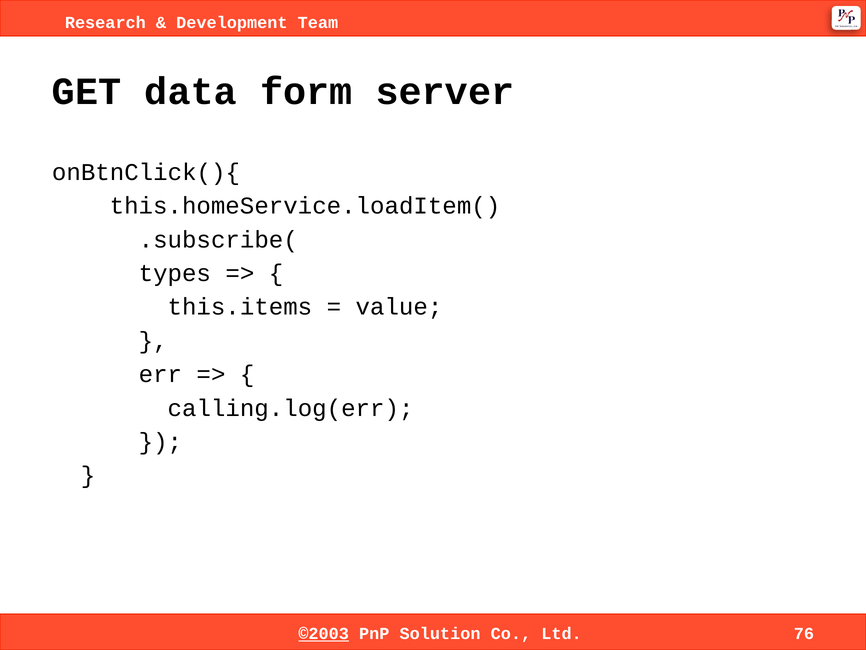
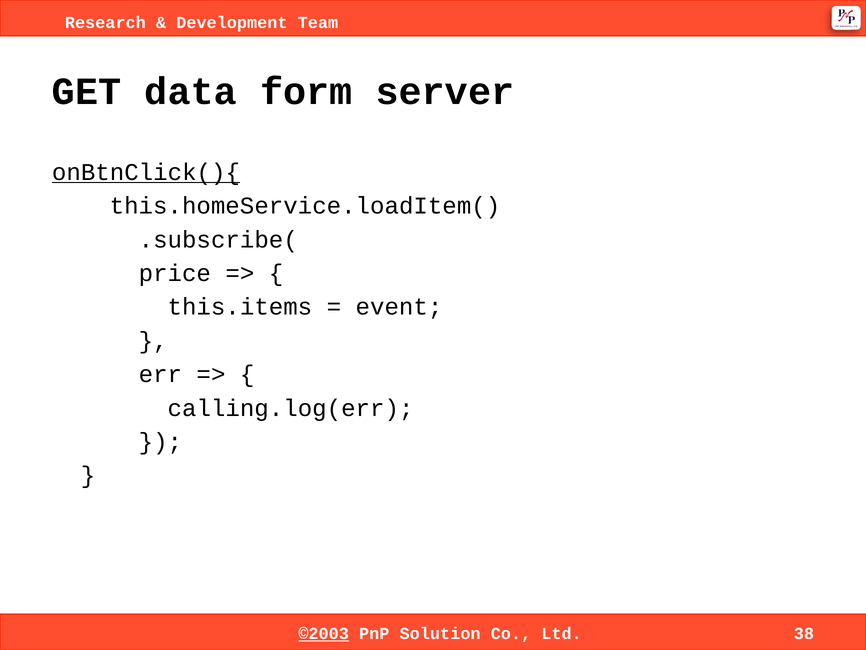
onBtnClick(){ underline: none -> present
types: types -> price
value: value -> event
76: 76 -> 38
